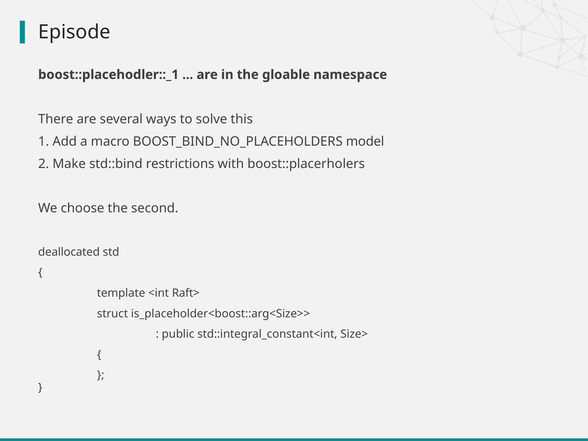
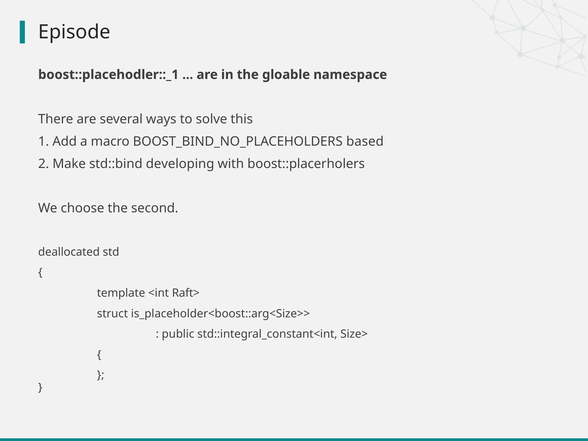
model: model -> based
restrictions: restrictions -> developing
